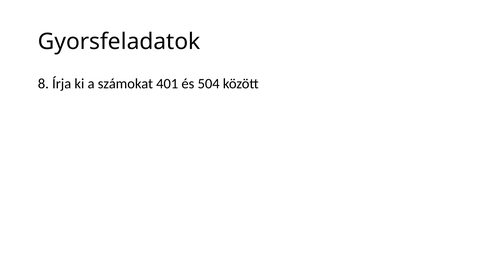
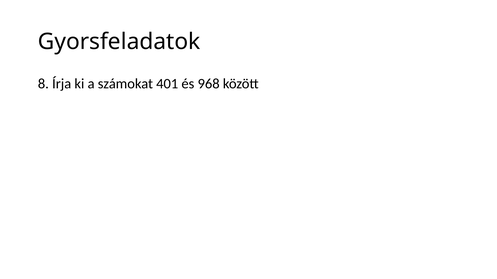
504: 504 -> 968
